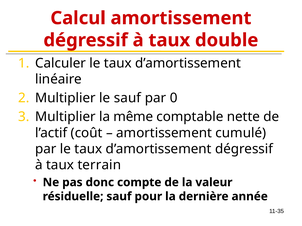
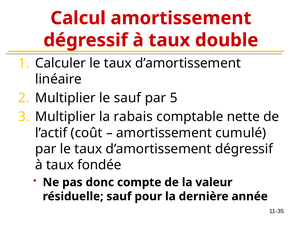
0: 0 -> 5
même: même -> rabais
terrain: terrain -> fondée
